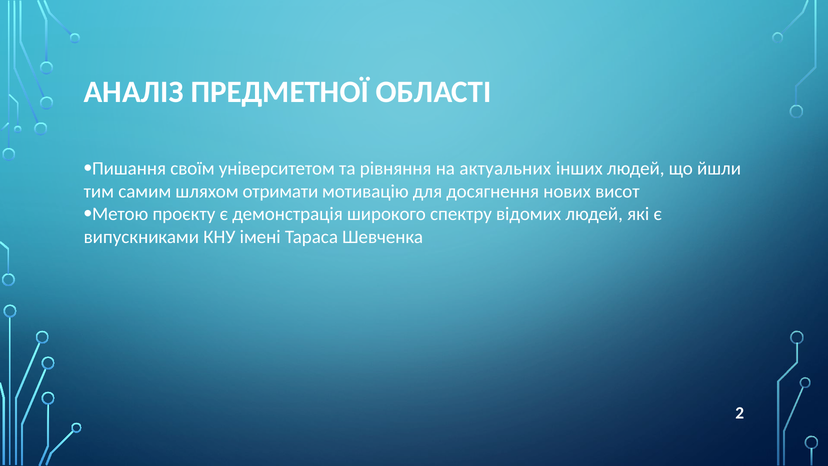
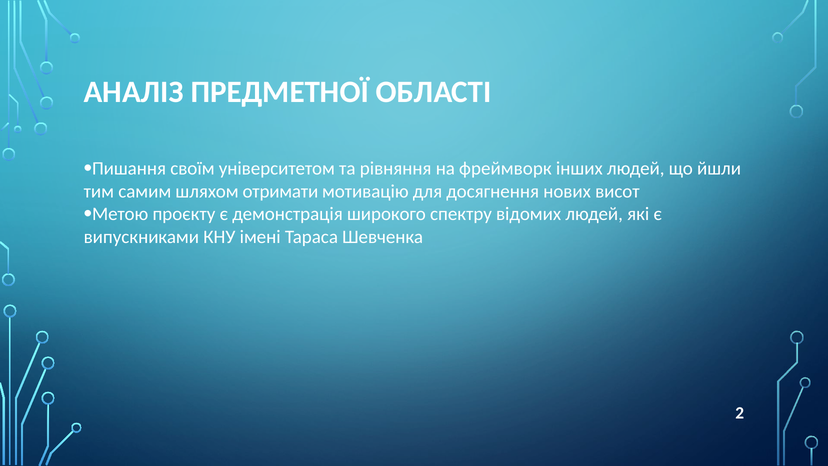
актуальних: актуальних -> фреймворк
